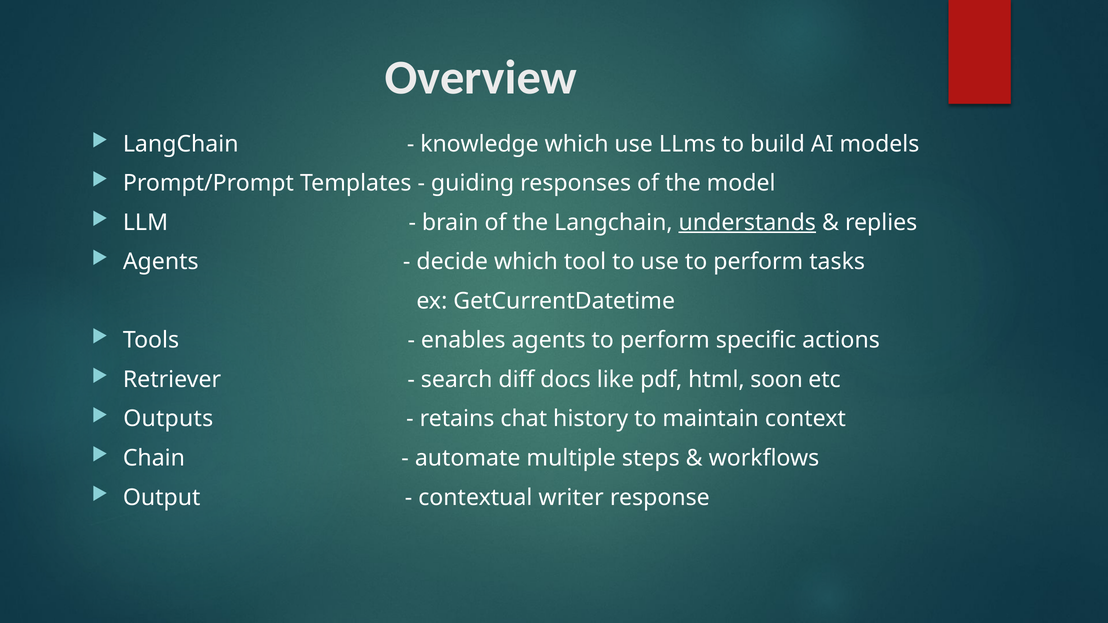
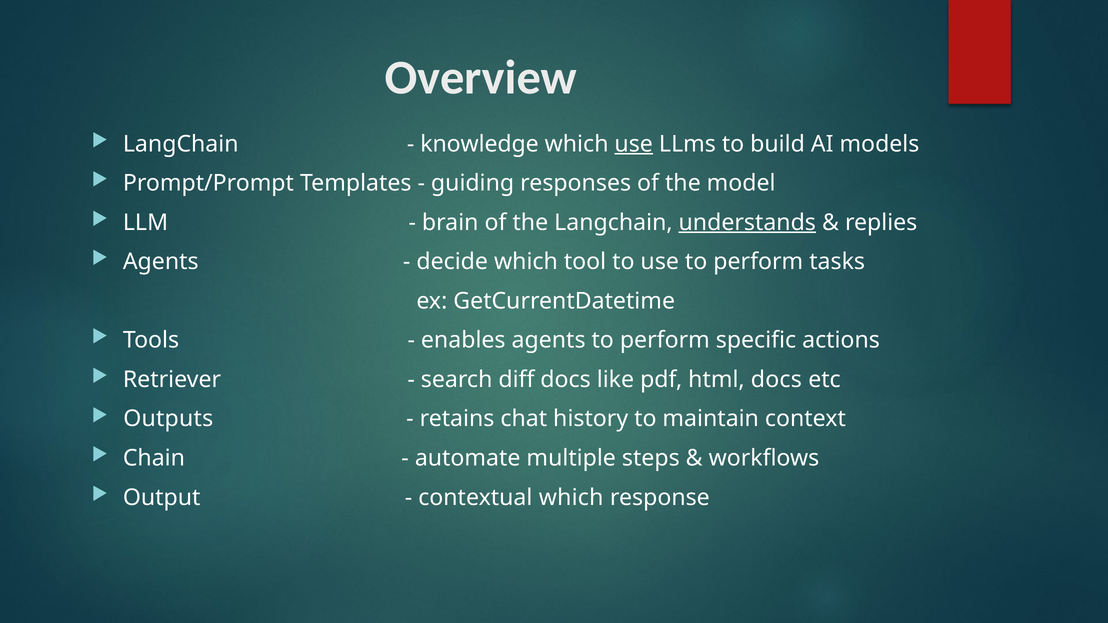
use at (634, 144) underline: none -> present
html soon: soon -> docs
contextual writer: writer -> which
